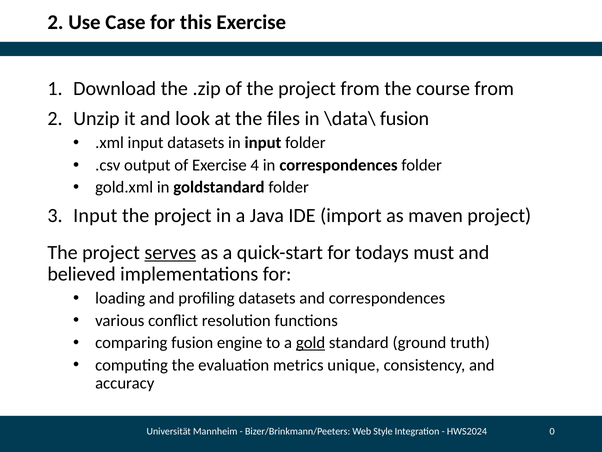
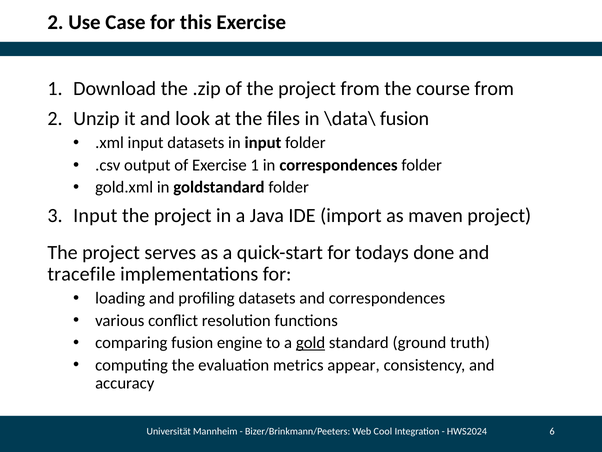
of Exercise 4: 4 -> 1
serves underline: present -> none
must: must -> done
believed: believed -> tracefile
unique: unique -> appear
Style: Style -> Cool
0: 0 -> 6
